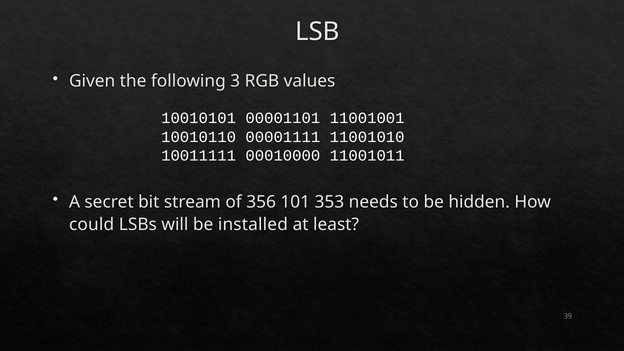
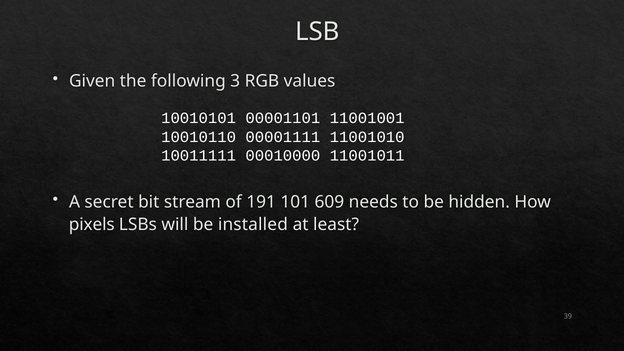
356: 356 -> 191
353: 353 -> 609
could: could -> pixels
